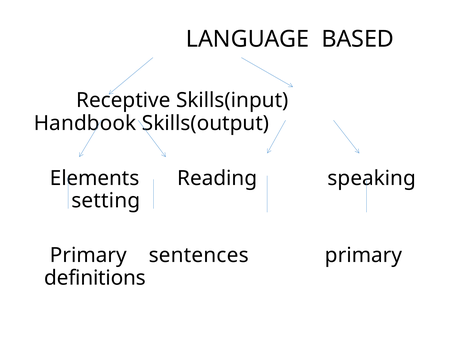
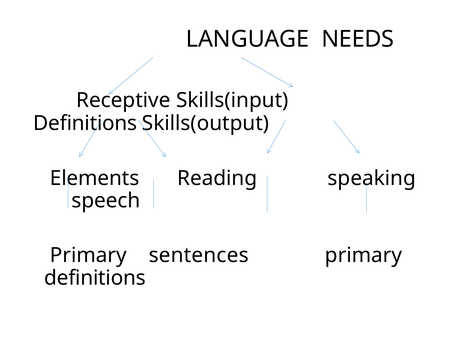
BASED: BASED -> NEEDS
Handbook at (85, 123): Handbook -> Definitions
setting: setting -> speech
